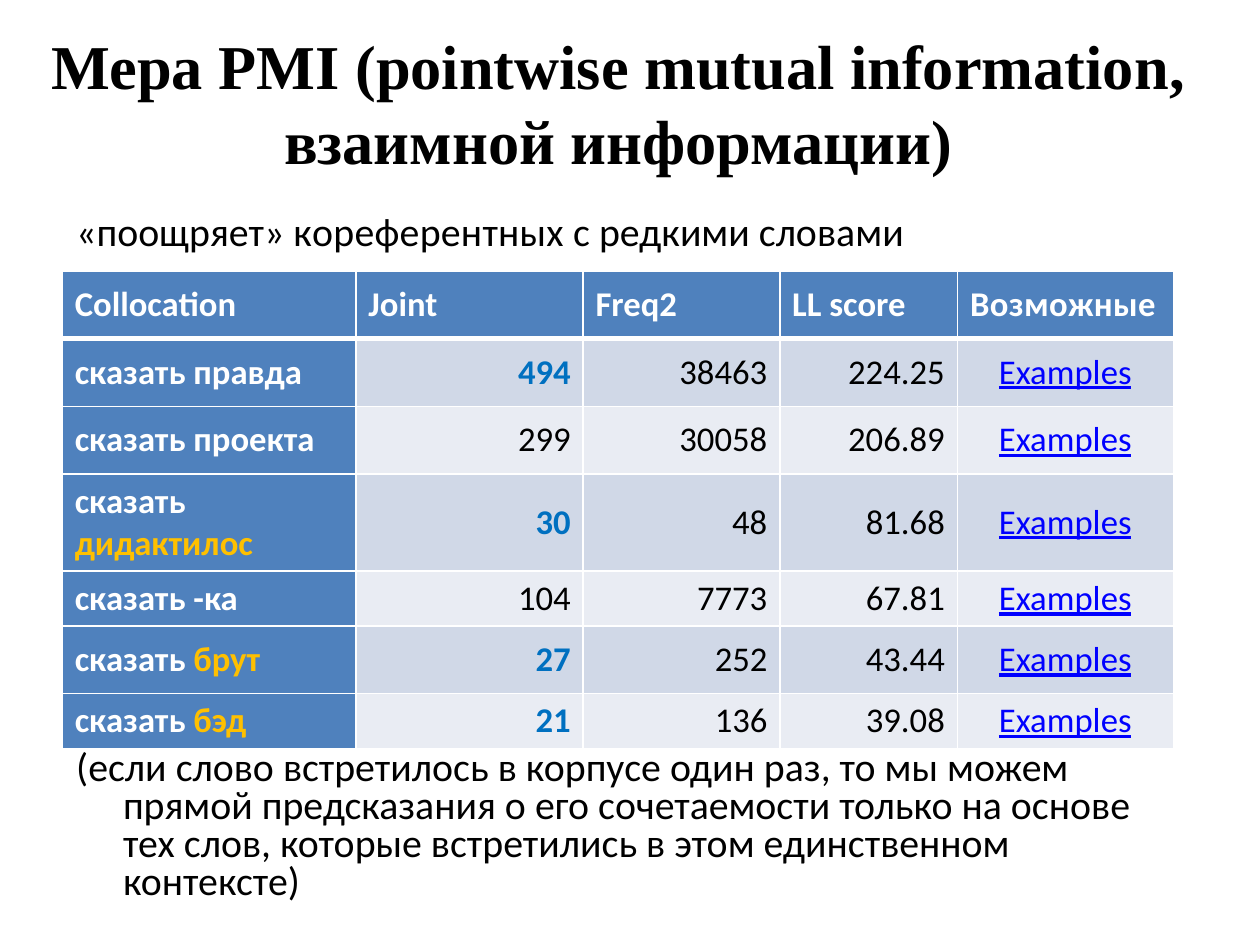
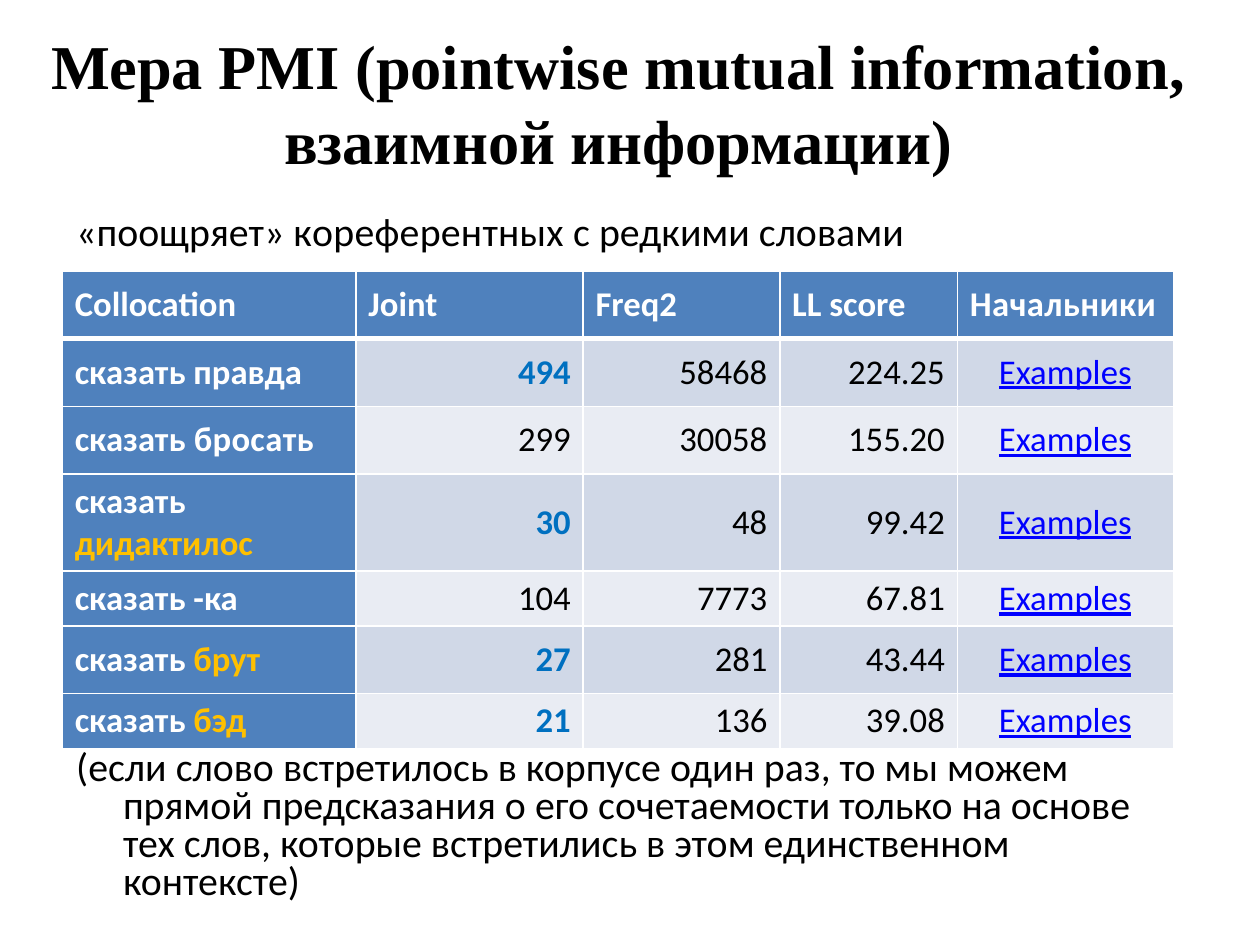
Возможные: Возможные -> Начальники
38463: 38463 -> 58468
проекта: проекта -> бросать
206.89: 206.89 -> 155.20
81.68: 81.68 -> 99.42
252: 252 -> 281
